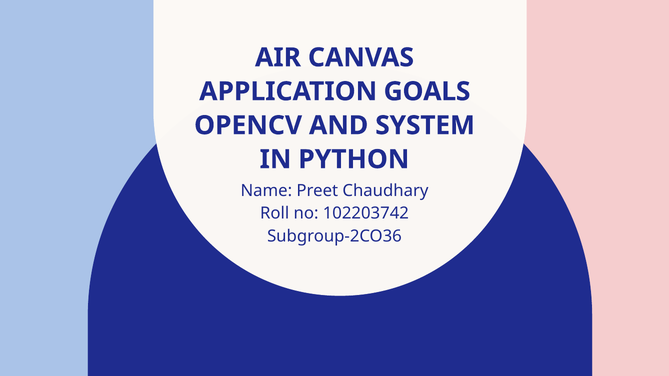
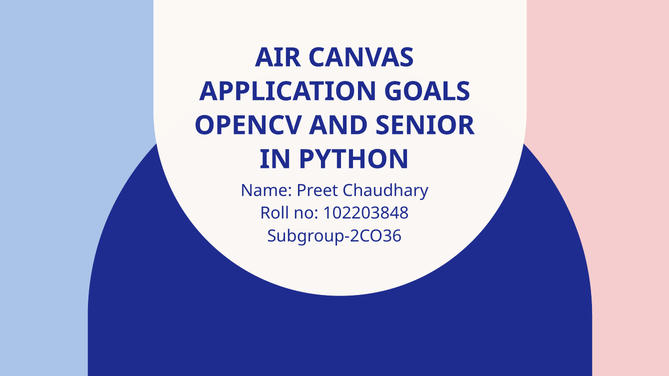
SYSTEM: SYSTEM -> SENIOR
102203742: 102203742 -> 102203848
